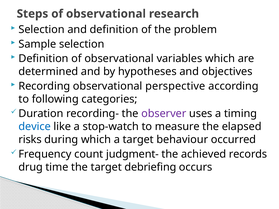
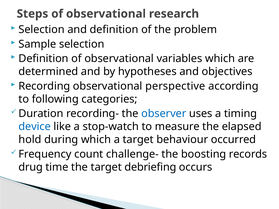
observer colour: purple -> blue
risks: risks -> hold
judgment-: judgment- -> challenge-
achieved: achieved -> boosting
